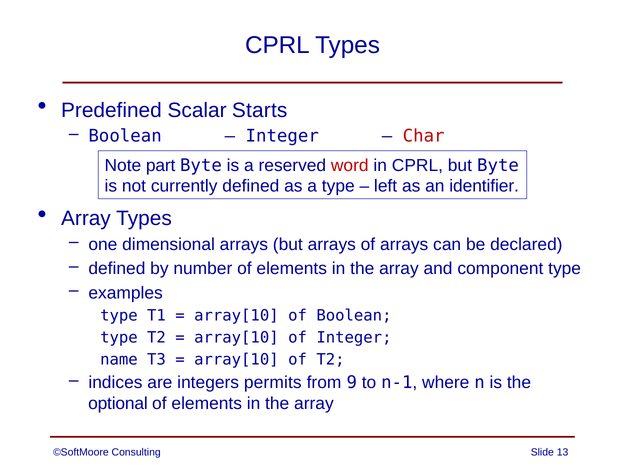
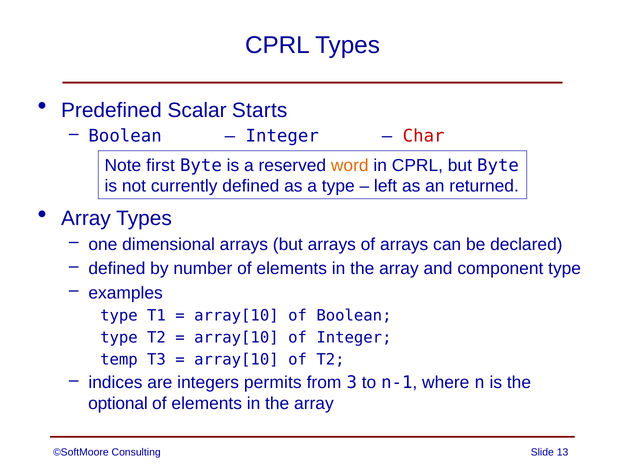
part: part -> first
word colour: red -> orange
identifier: identifier -> returned
name: name -> temp
9: 9 -> 3
